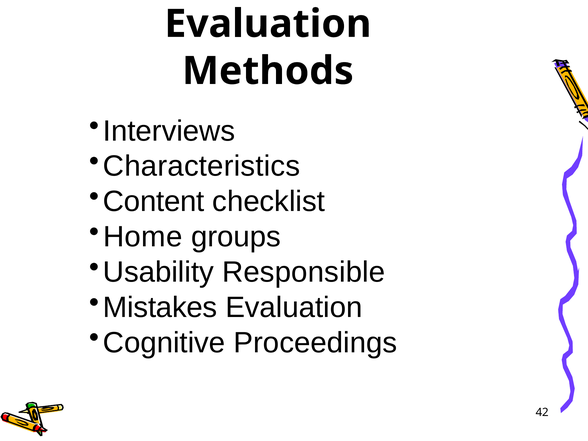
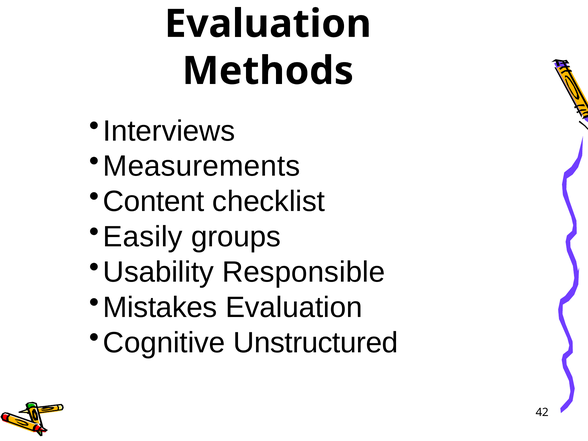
Characteristics: Characteristics -> Measurements
Home: Home -> Easily
Proceedings: Proceedings -> Unstructured
